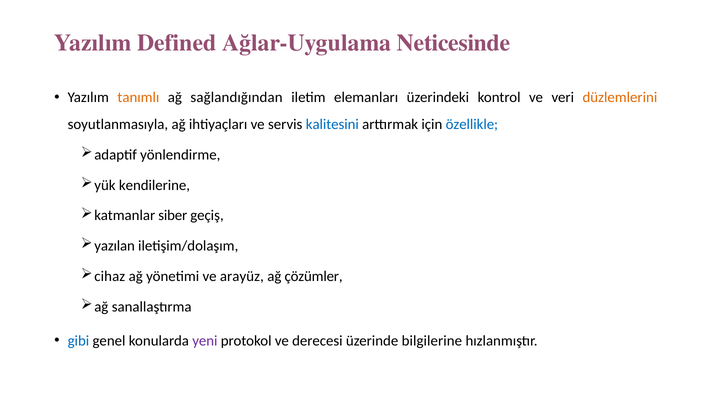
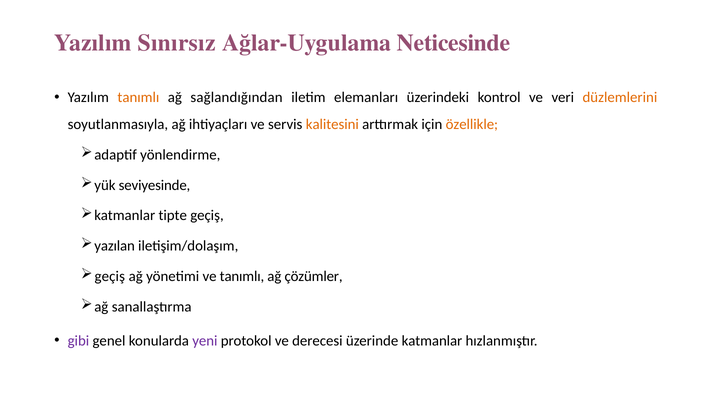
Defined: Defined -> Sınırsız
kalitesini colour: blue -> orange
özellikle colour: blue -> orange
kendilerine: kendilerine -> seviyesinde
siber: siber -> tipte
cihaz at (110, 277): cihaz -> geçiş
ve arayüz: arayüz -> tanımlı
gibi colour: blue -> purple
üzerinde bilgilerine: bilgilerine -> katmanlar
